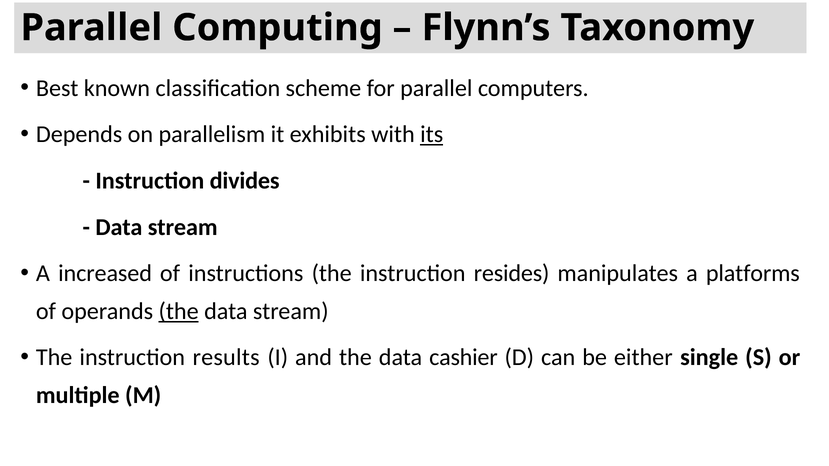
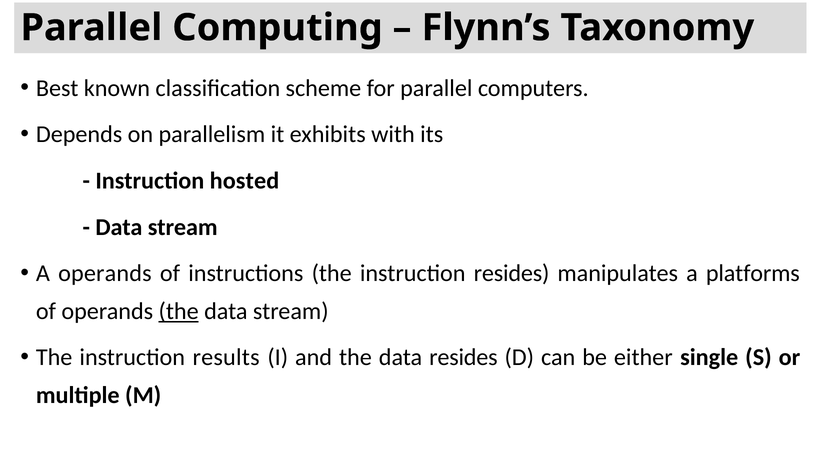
its underline: present -> none
divides: divides -> hosted
A increased: increased -> operands
data cashier: cashier -> resides
